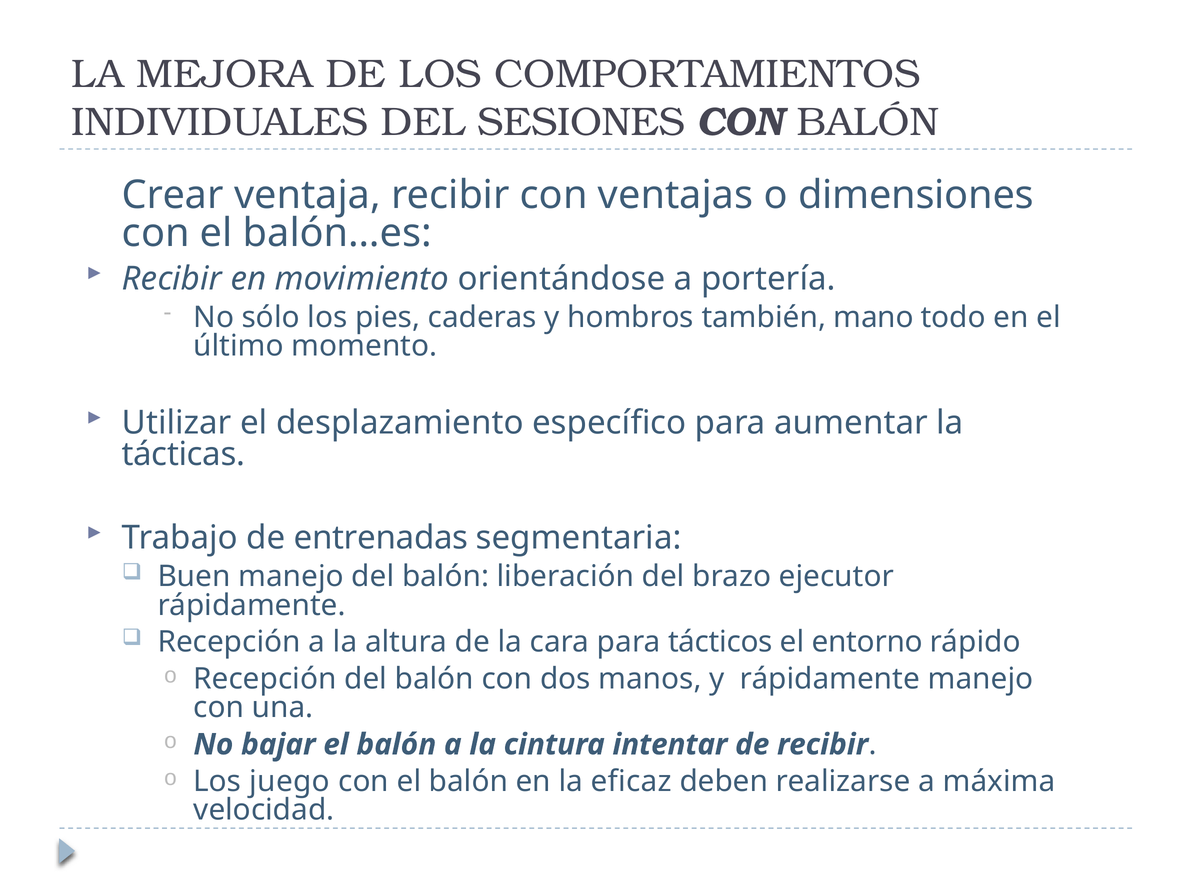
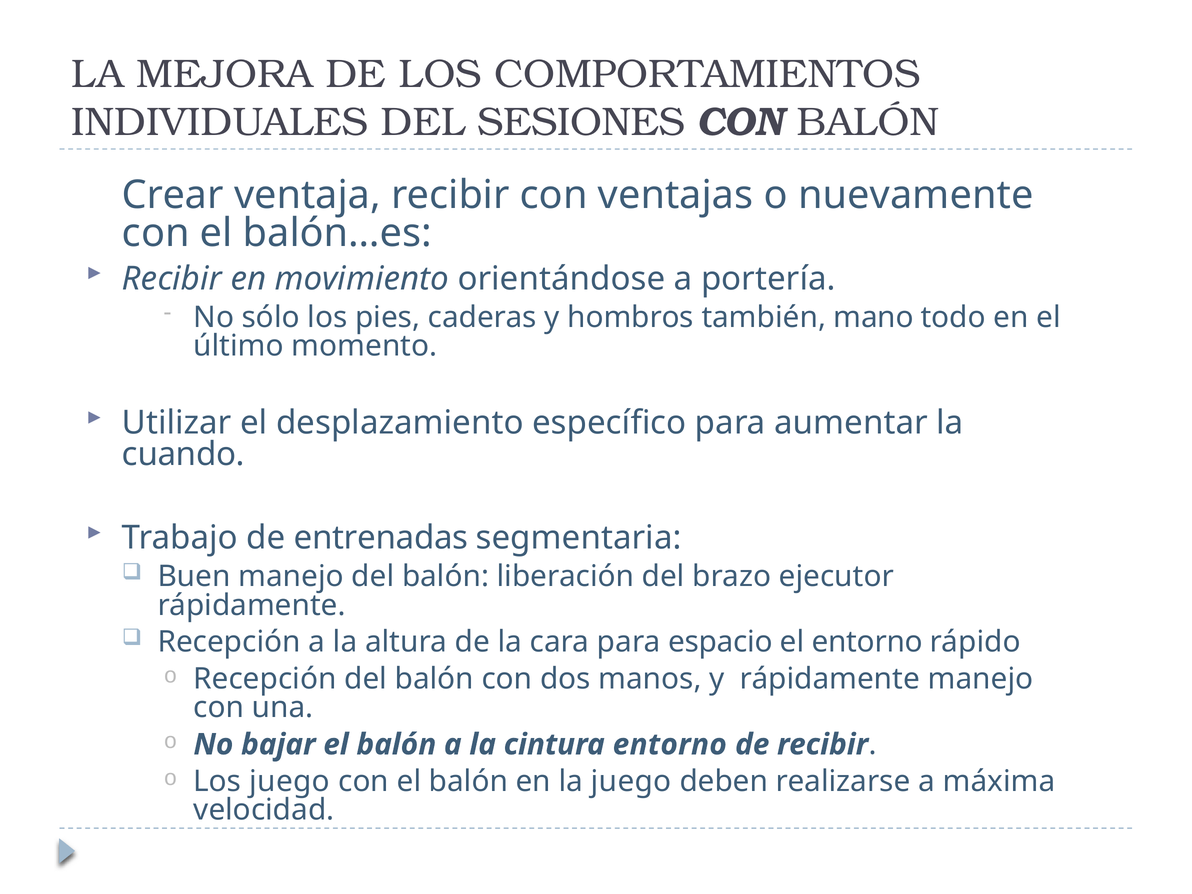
dimensiones: dimensiones -> nuevamente
tácticas: tácticas -> cuando
tácticos: tácticos -> espacio
cintura intentar: intentar -> entorno
la eficaz: eficaz -> juego
